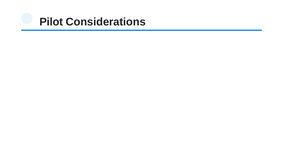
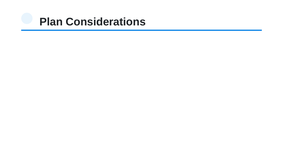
Pilot: Pilot -> Plan
